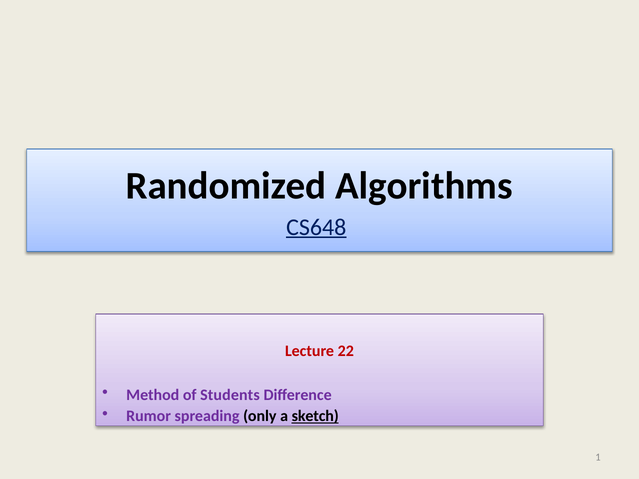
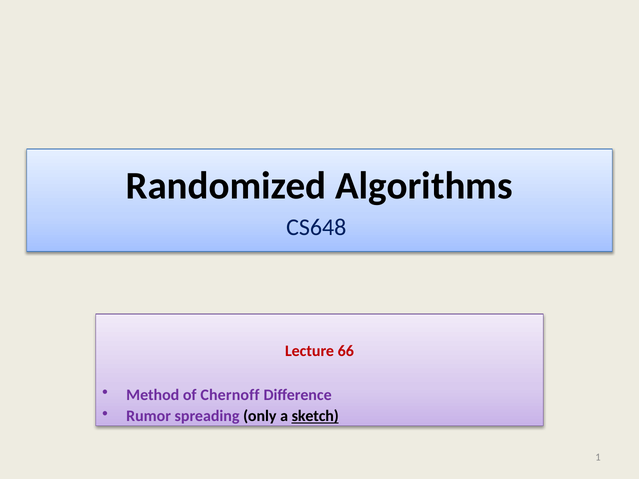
CS648 underline: present -> none
22: 22 -> 66
Students: Students -> Chernoff
